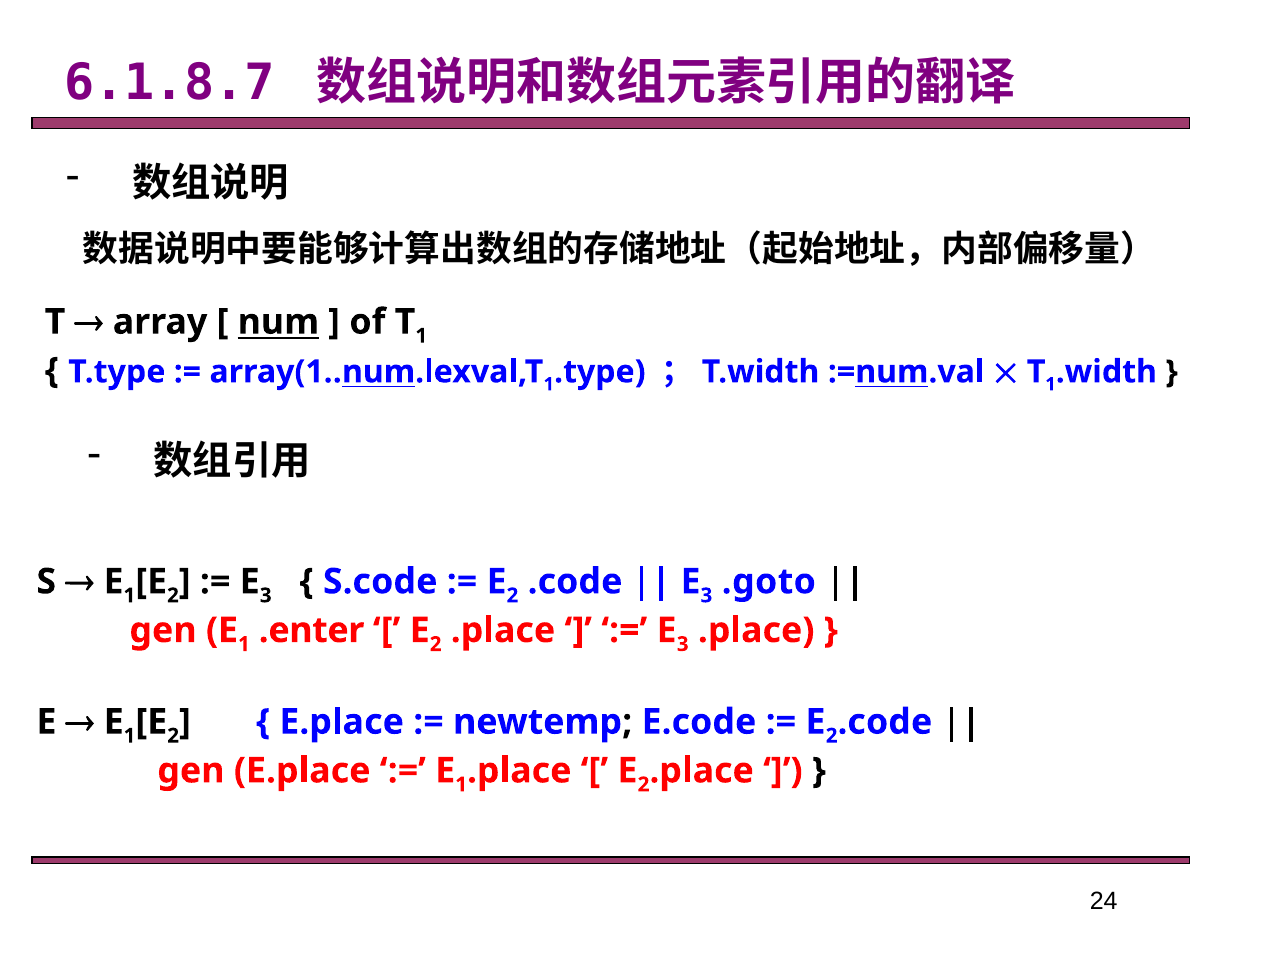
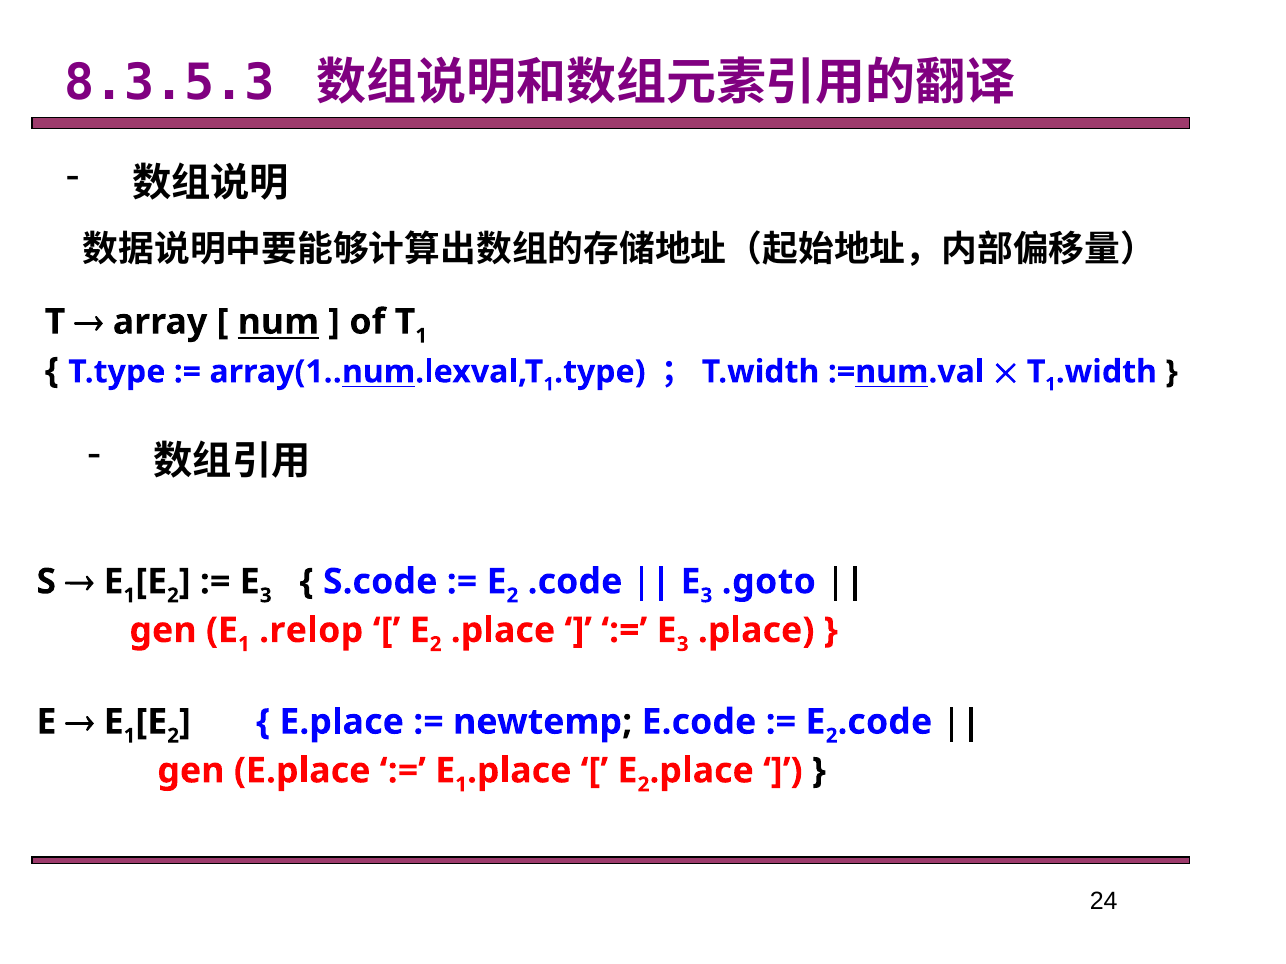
6.1.8.7: 6.1.8.7 -> 8.3.5.3
.enter: .enter -> .relop
